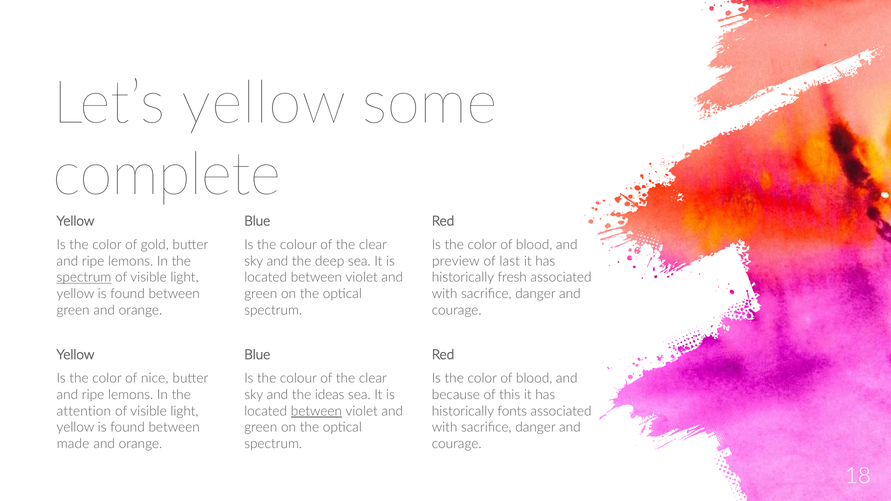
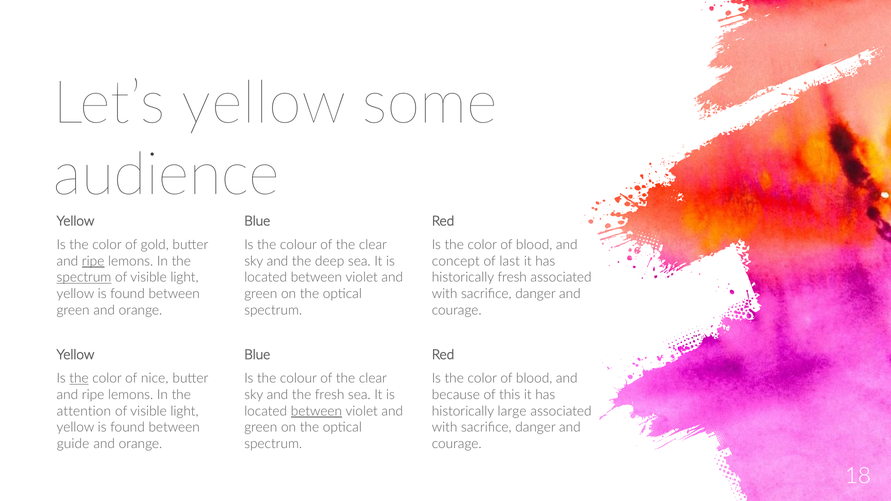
complete: complete -> audience
ripe at (93, 261) underline: none -> present
preview: preview -> concept
the at (79, 379) underline: none -> present
the ideas: ideas -> fresh
fonts: fonts -> large
made: made -> guide
